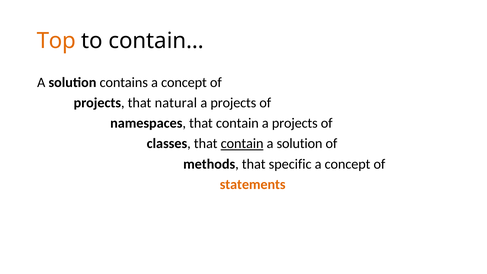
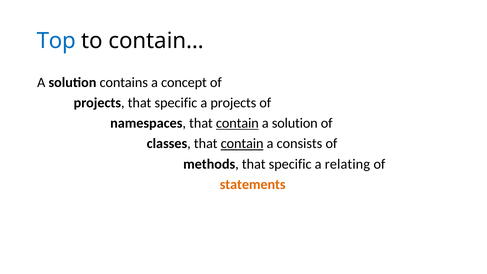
Top colour: orange -> blue
projects that natural: natural -> specific
contain at (237, 123) underline: none -> present
projects at (295, 123): projects -> solution
solution at (300, 144): solution -> consists
concept at (348, 164): concept -> relating
